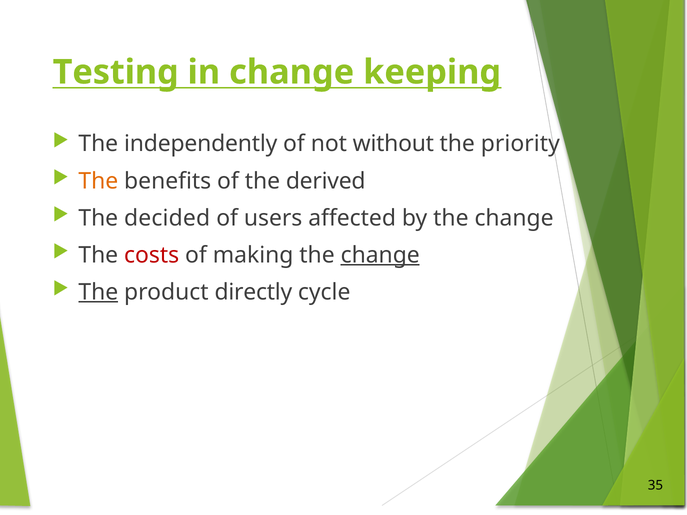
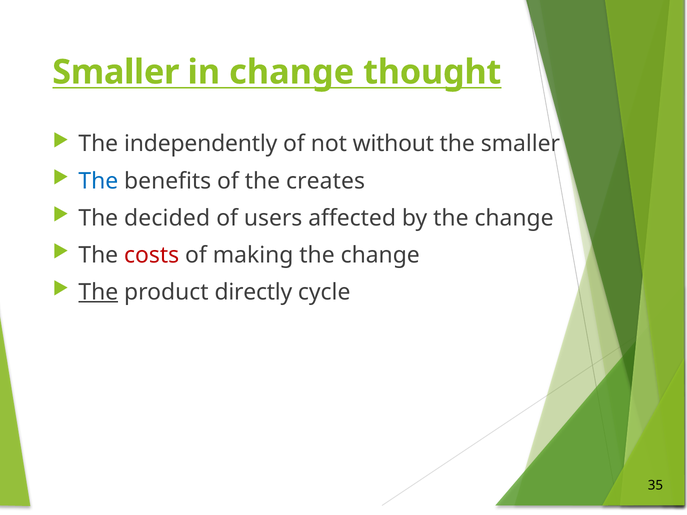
Testing at (116, 72): Testing -> Smaller
keeping: keeping -> thought
the priority: priority -> smaller
The at (98, 181) colour: orange -> blue
derived: derived -> creates
change at (380, 255) underline: present -> none
